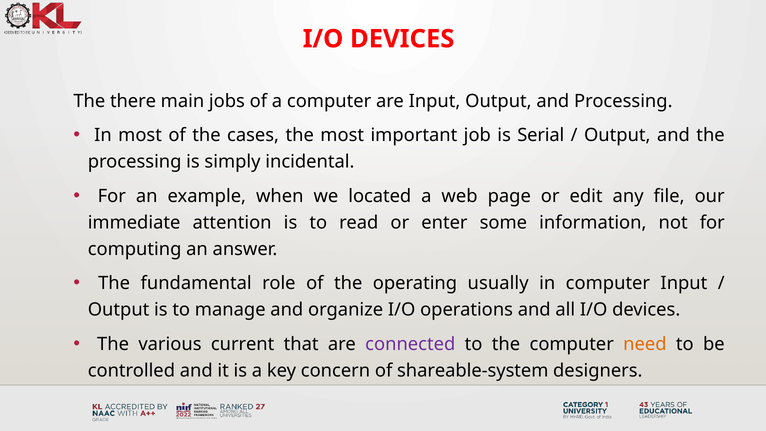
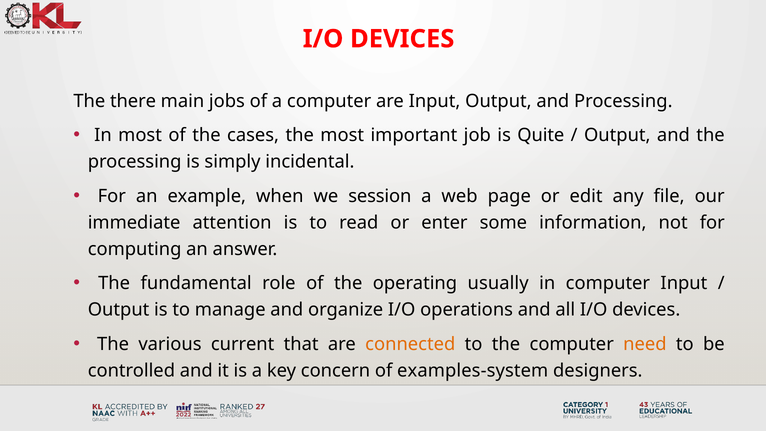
Serial: Serial -> Quite
located: located -> session
connected colour: purple -> orange
shareable-system: shareable-system -> examples-system
